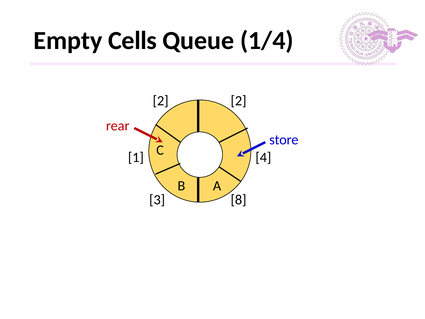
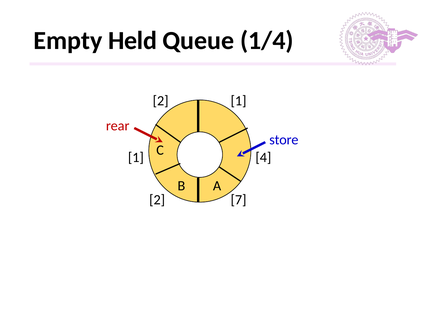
Cells: Cells -> Held
2 at (239, 101): 2 -> 1
3 at (157, 200): 3 -> 2
8: 8 -> 7
